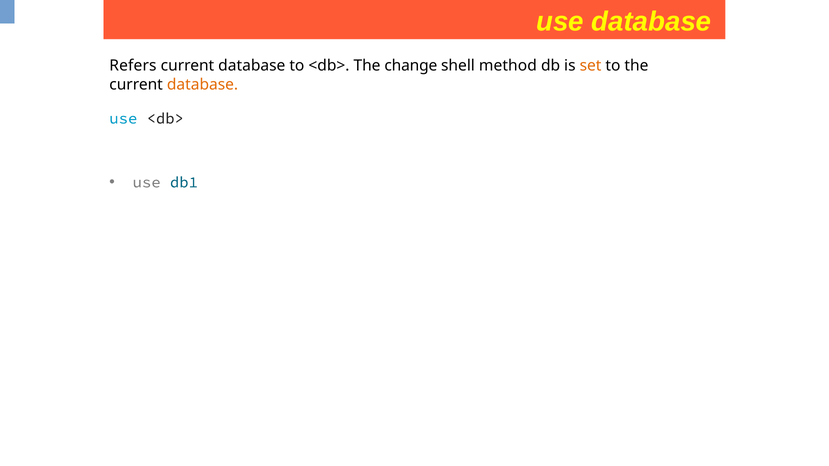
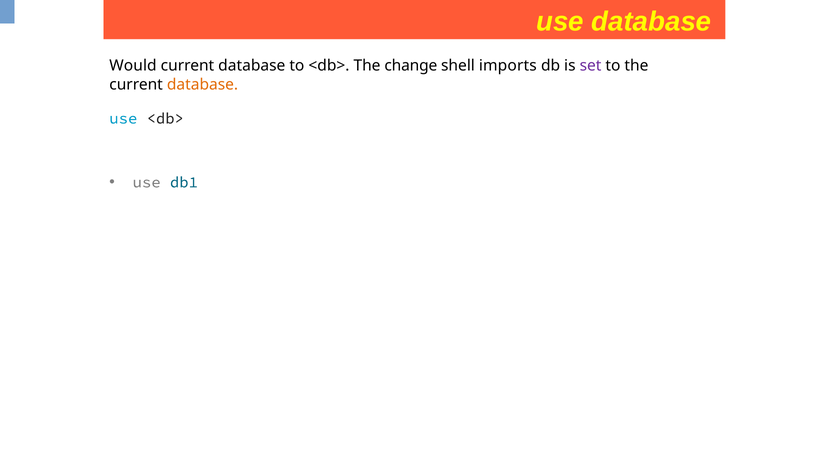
Refers: Refers -> Would
method: method -> imports
set colour: orange -> purple
